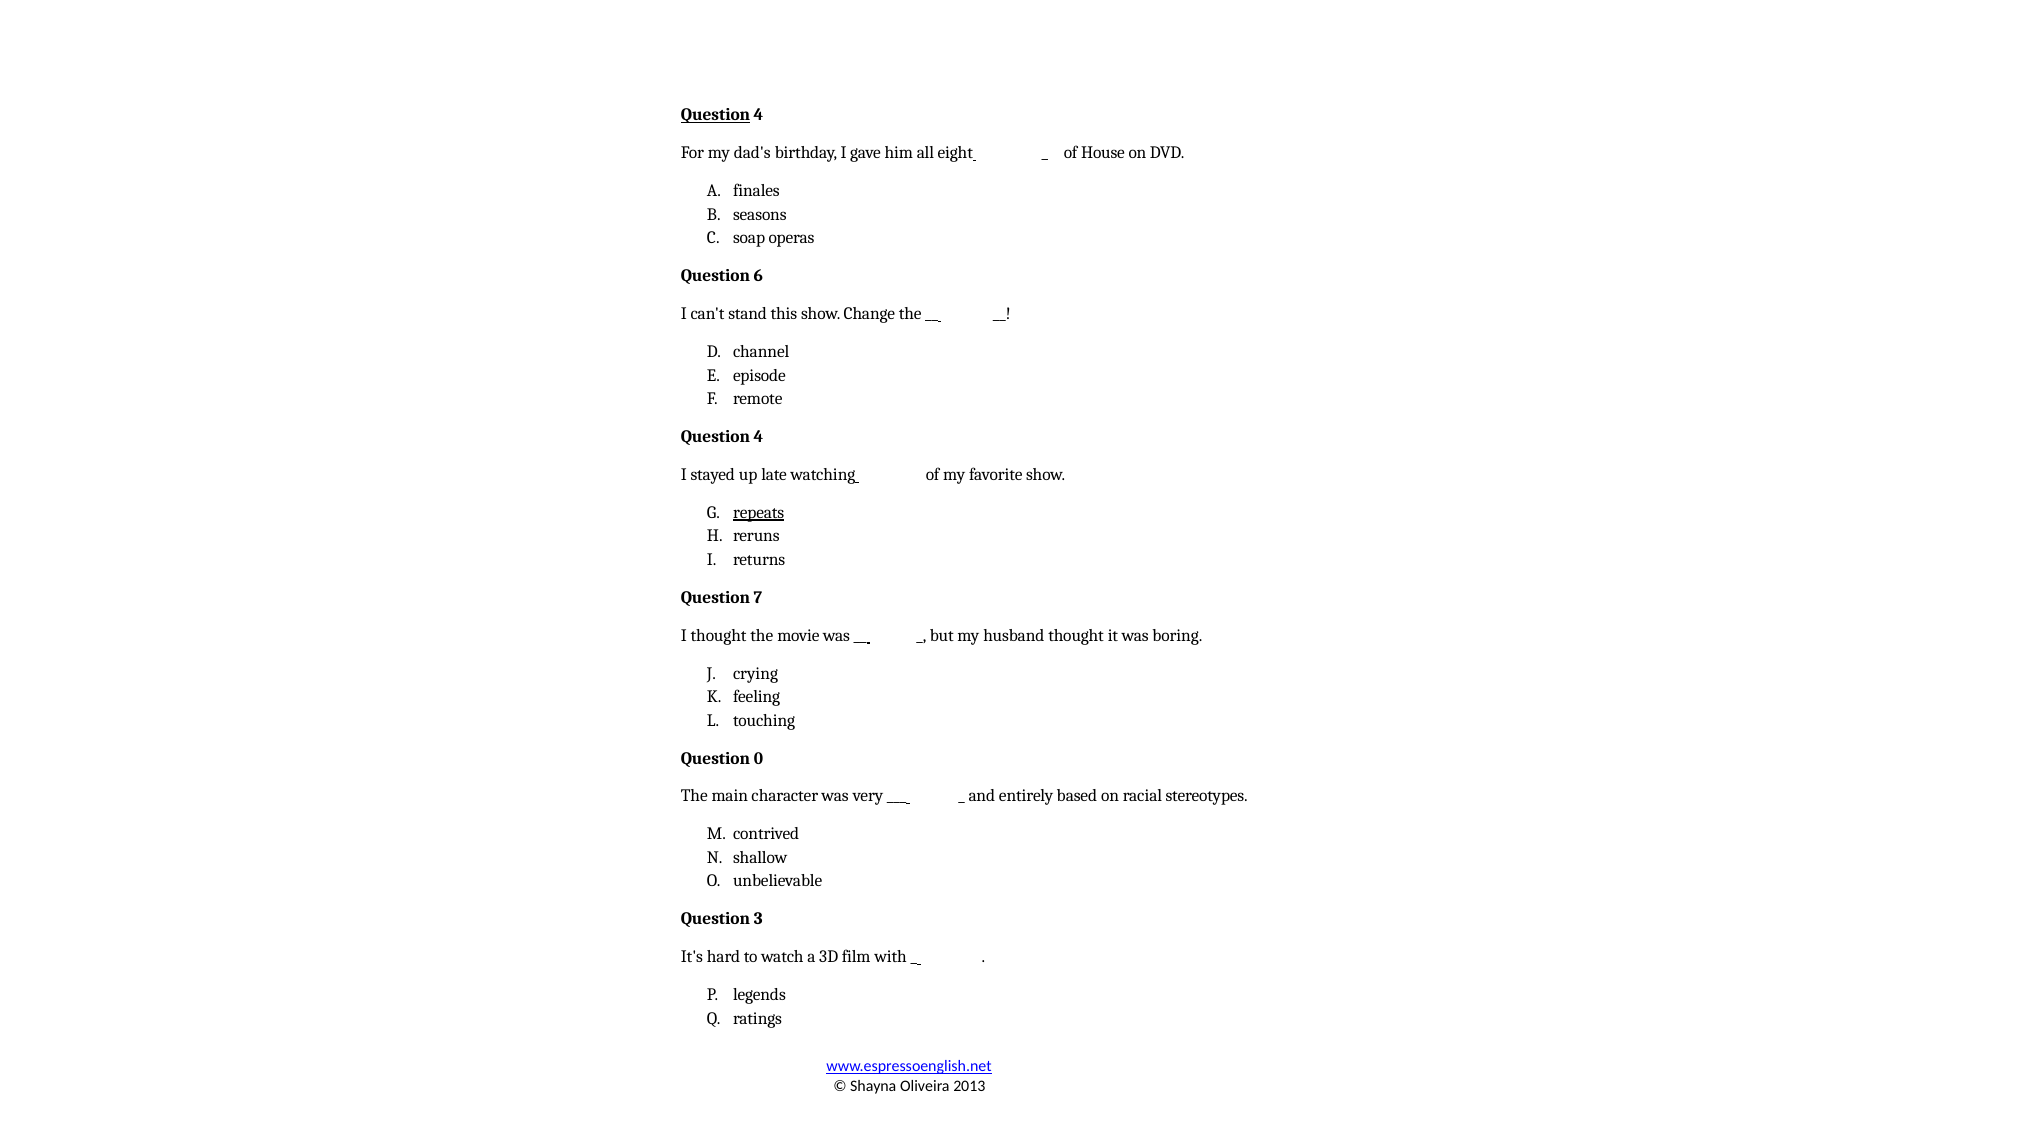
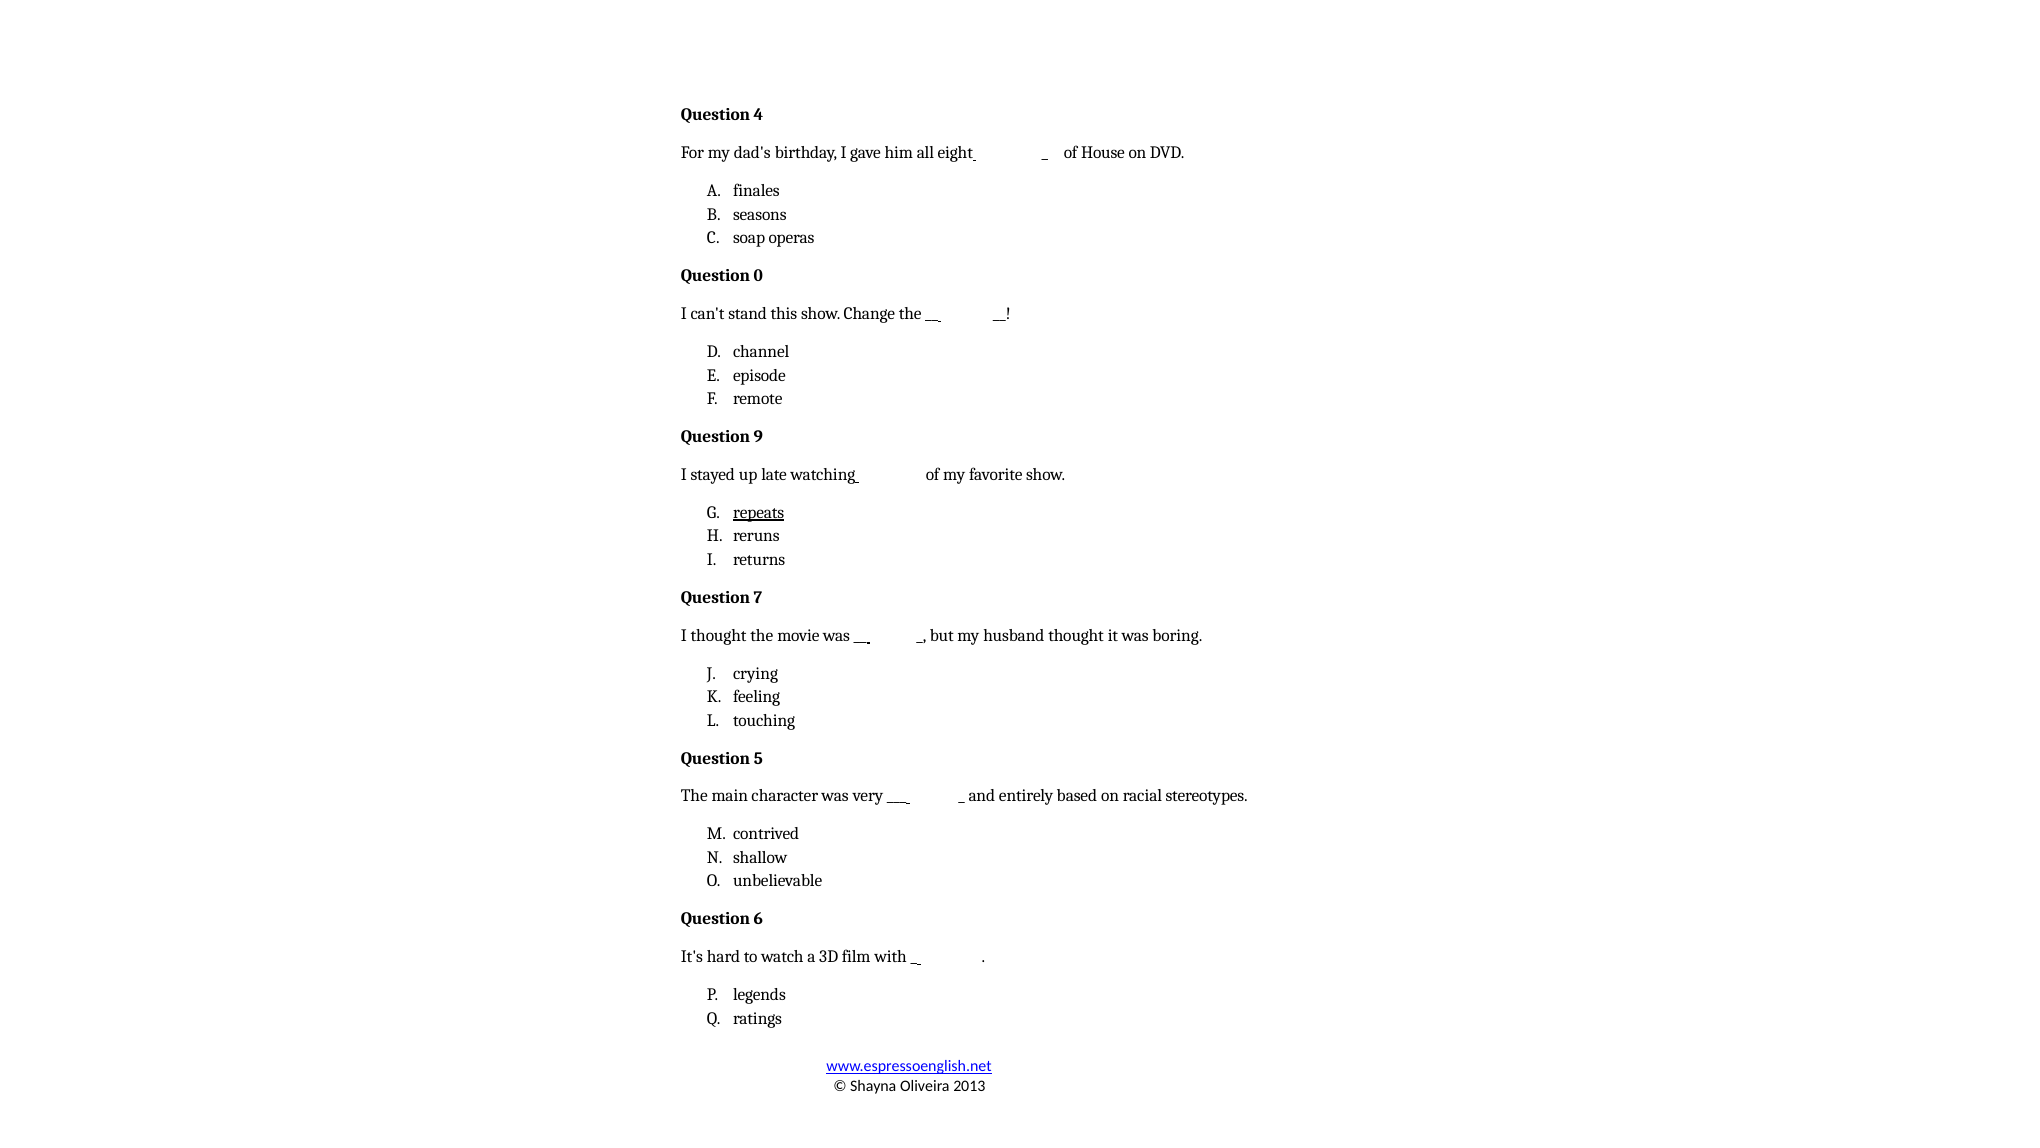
Question at (716, 115) underline: present -> none
6: 6 -> 0
4 at (758, 437): 4 -> 9
0: 0 -> 5
3: 3 -> 6
